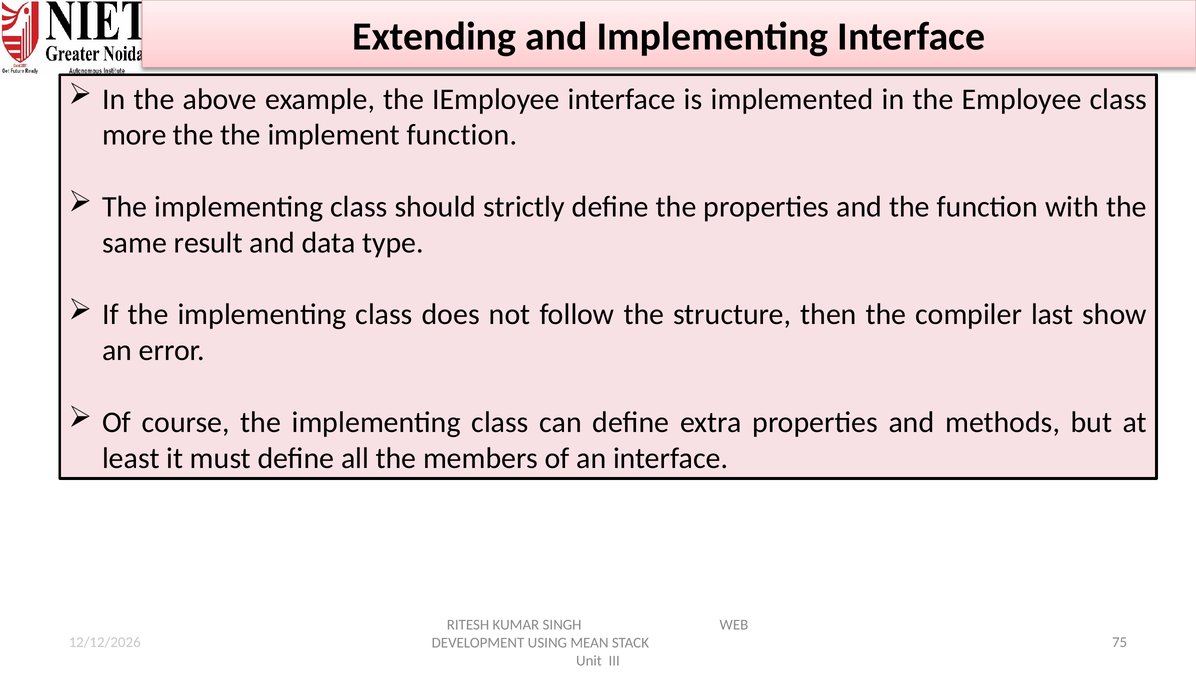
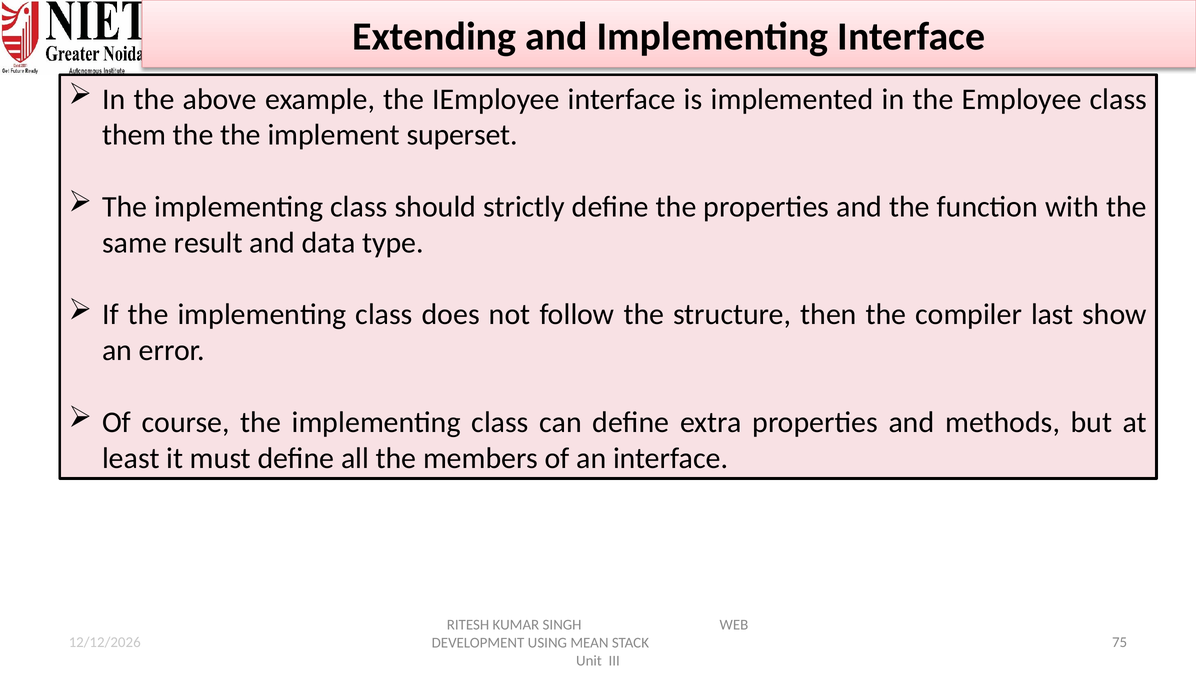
more: more -> them
implement function: function -> superset
